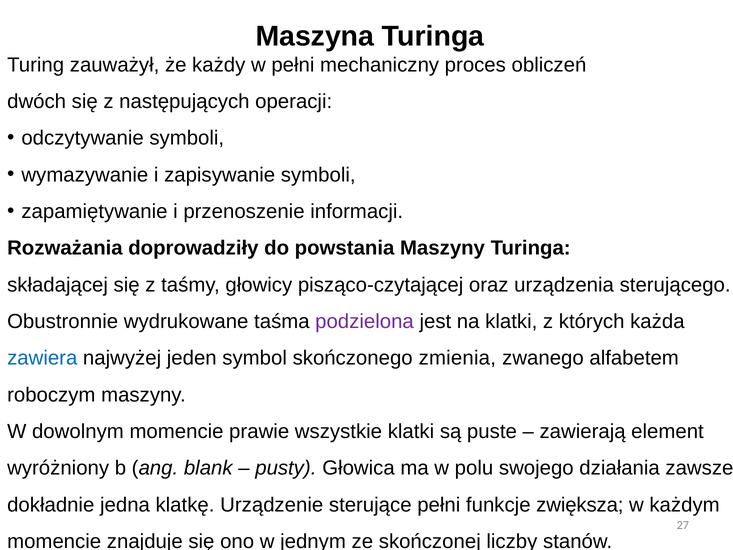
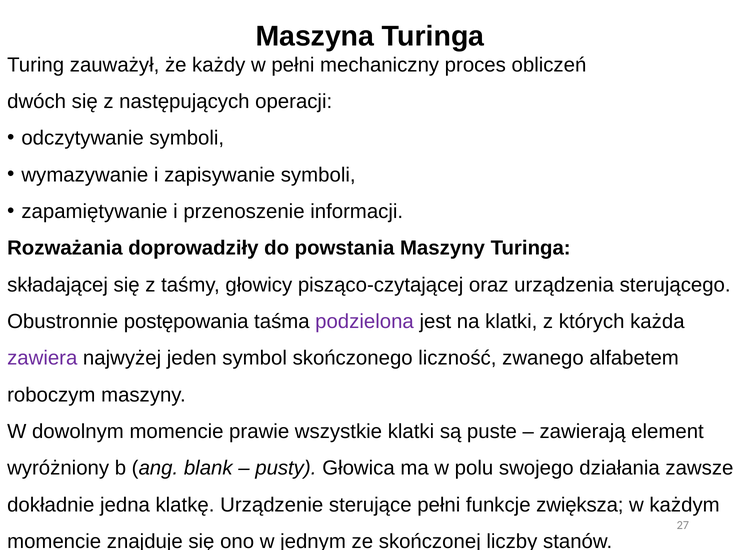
wydrukowane: wydrukowane -> postępowania
zawiera colour: blue -> purple
zmienia: zmienia -> liczność
